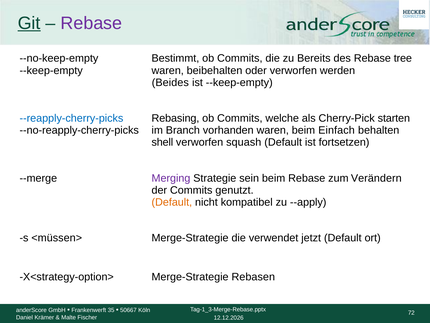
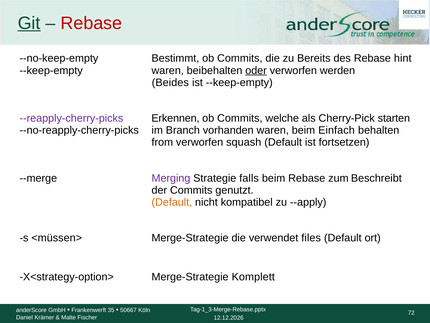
Rebase at (91, 23) colour: purple -> red
tree: tree -> hint
oder underline: none -> present
--reapply-cherry-picks colour: blue -> purple
Rebasing: Rebasing -> Erkennen
shell: shell -> from
sein: sein -> falls
Verändern: Verändern -> Beschreibt
jetzt: jetzt -> files
Rebasen: Rebasen -> Komplett
